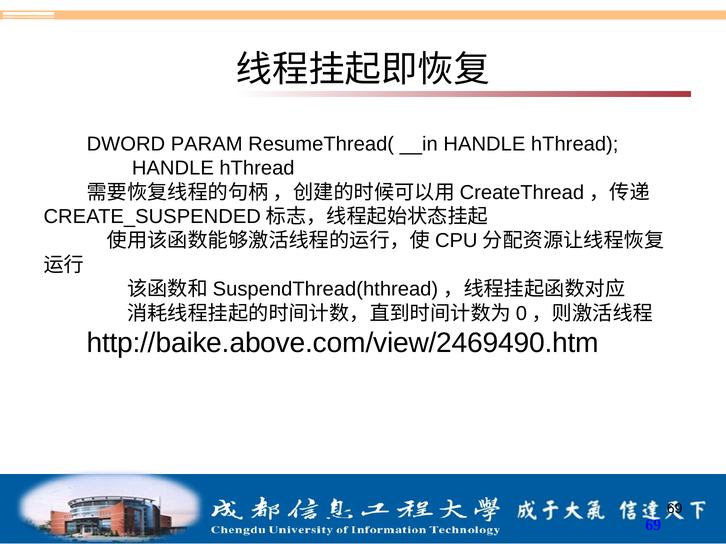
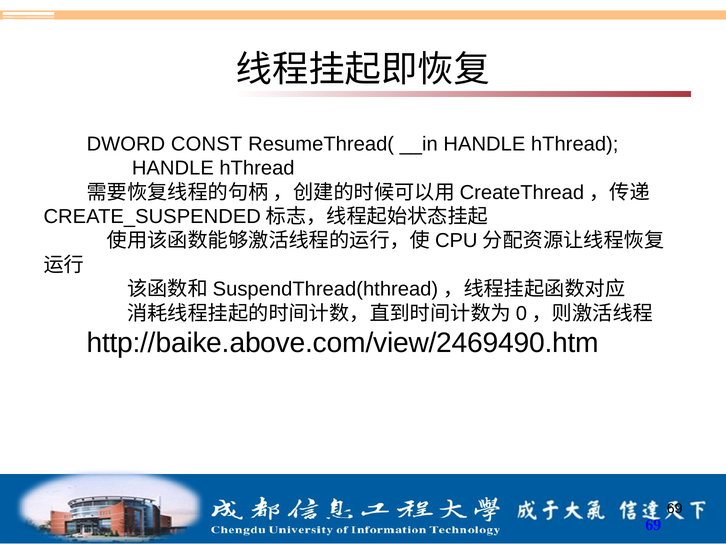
PARAM: PARAM -> CONST
